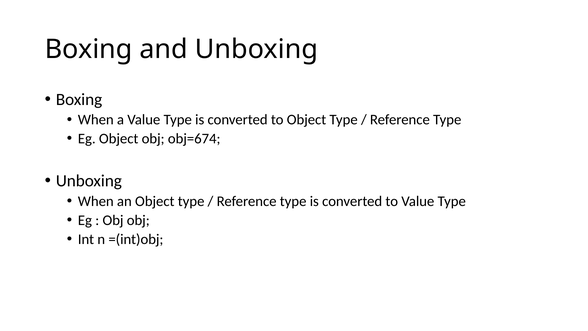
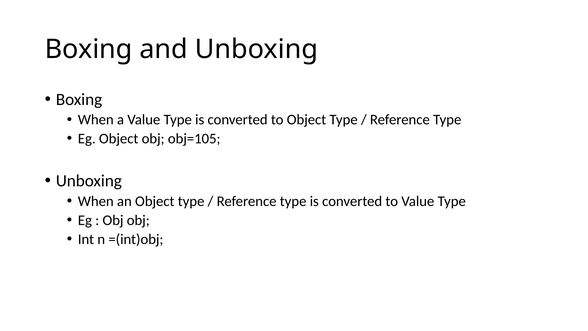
obj=674: obj=674 -> obj=105
